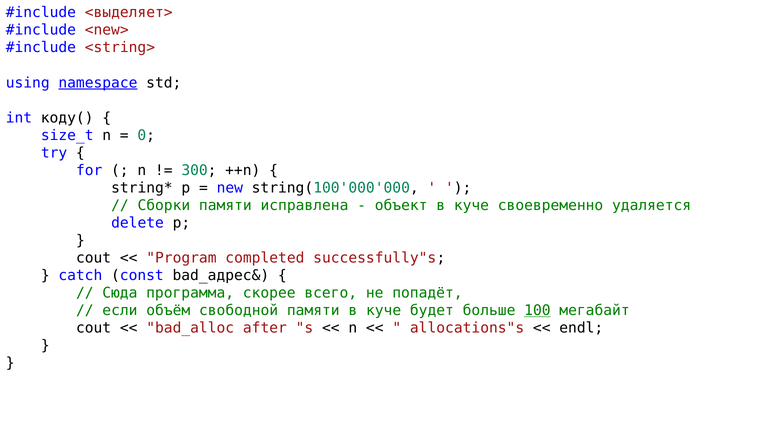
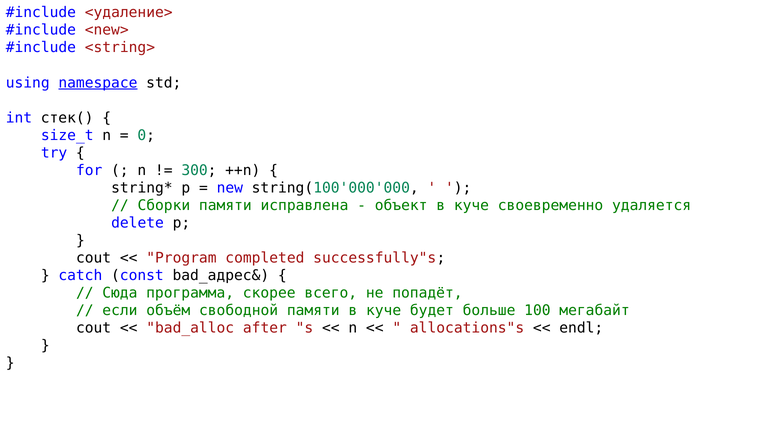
<выделяет>: <выделяет> -> <удаление>
коду(: коду( -> стек(
100 underline: present -> none
